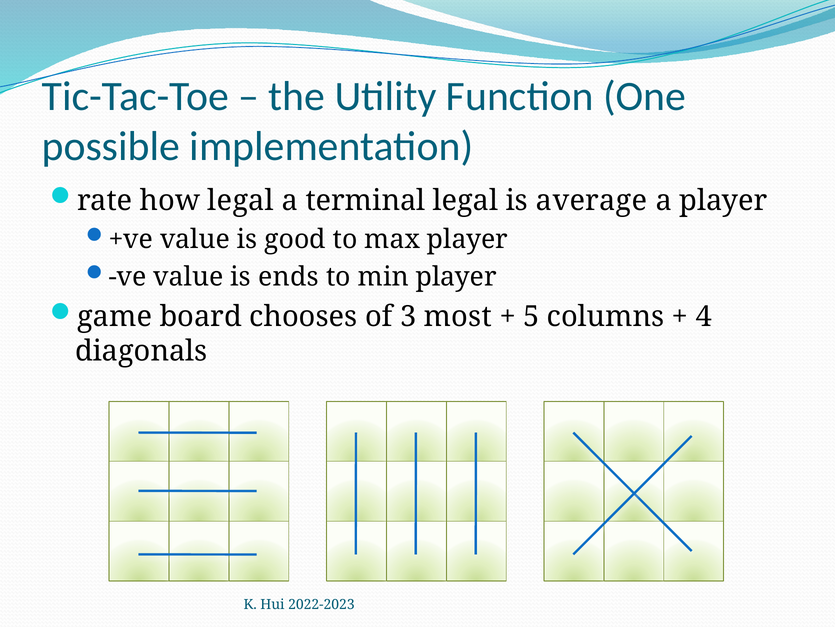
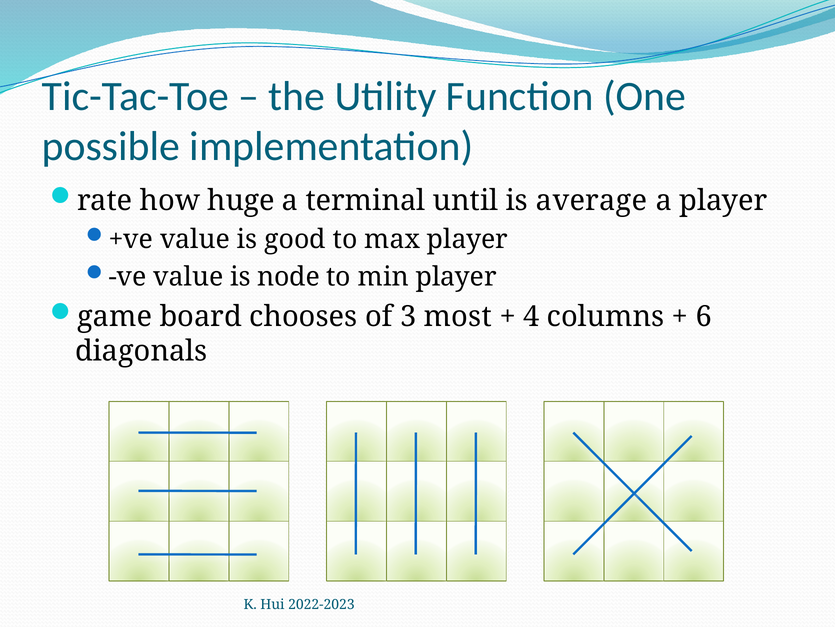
how legal: legal -> huge
terminal legal: legal -> until
ends: ends -> node
5: 5 -> 4
4: 4 -> 6
